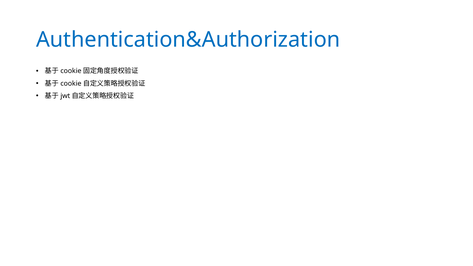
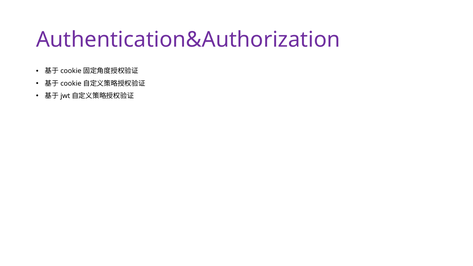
Authentication&Authorization colour: blue -> purple
